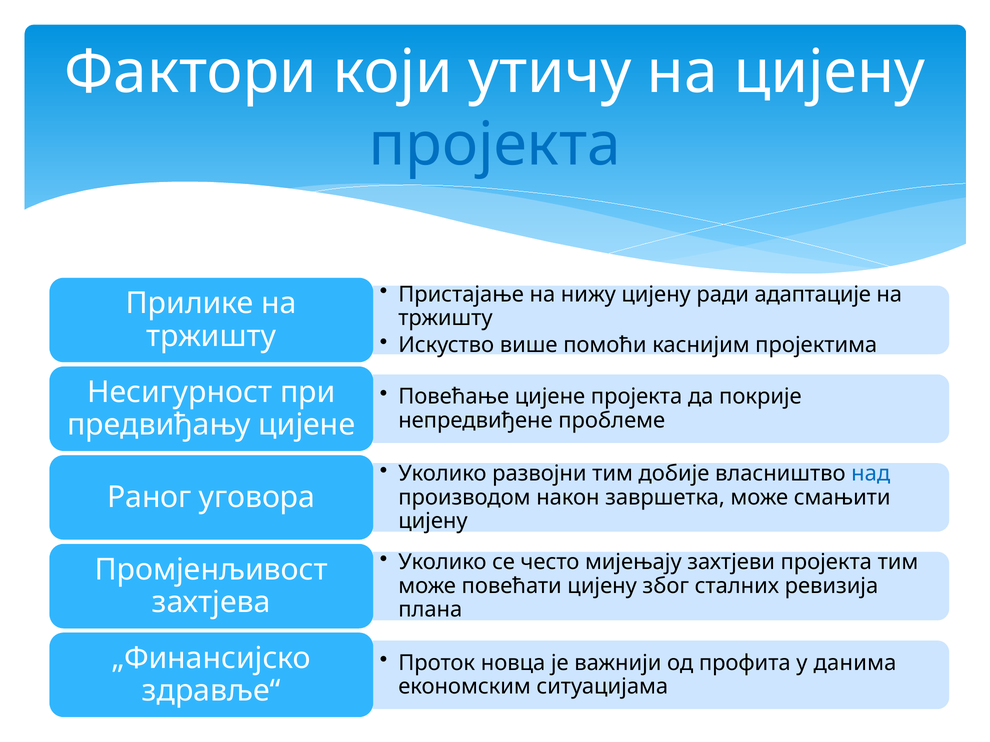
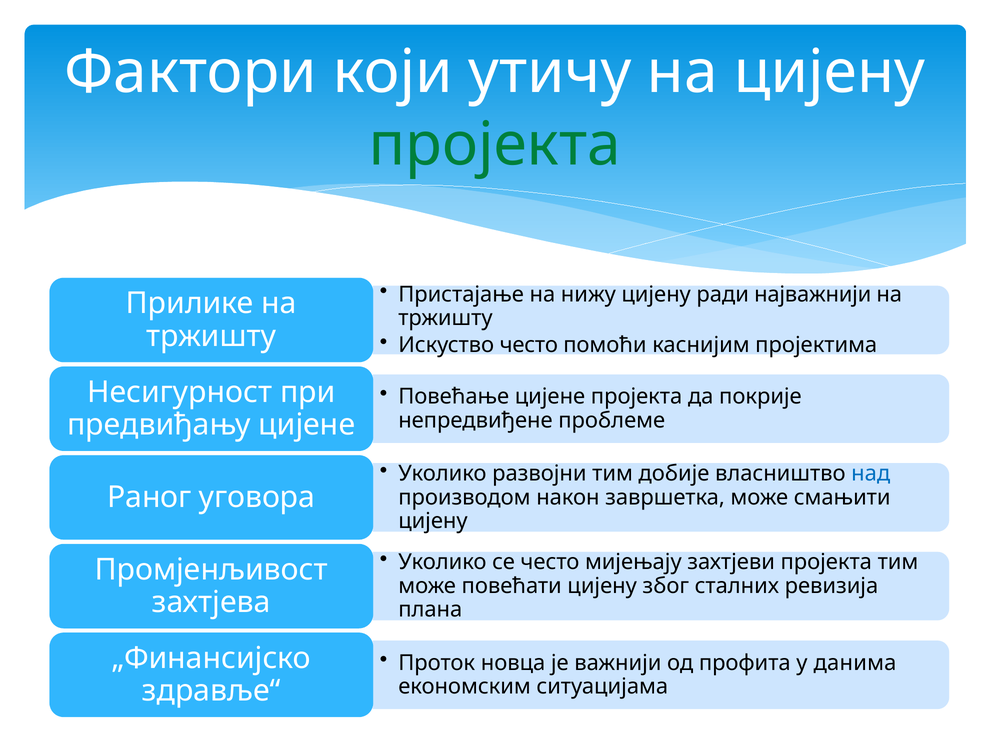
пројекта at (495, 145) colour: blue -> green
адаптације: адаптације -> најважнији
Искуство више: више -> често
